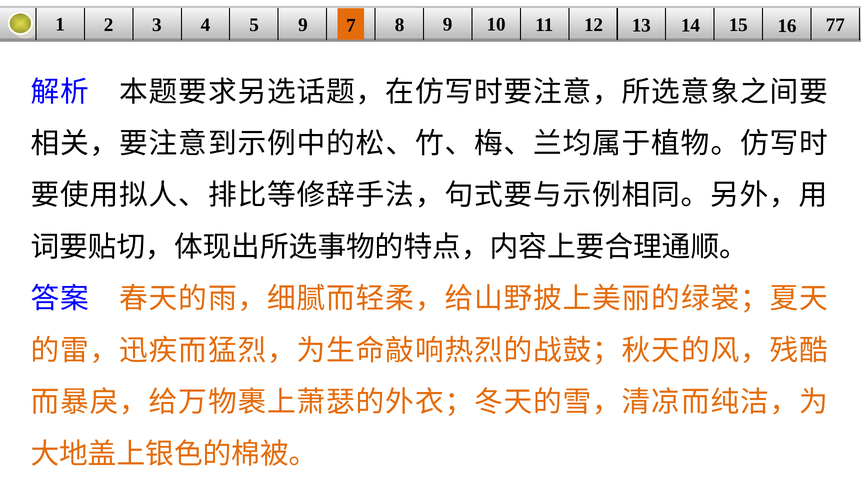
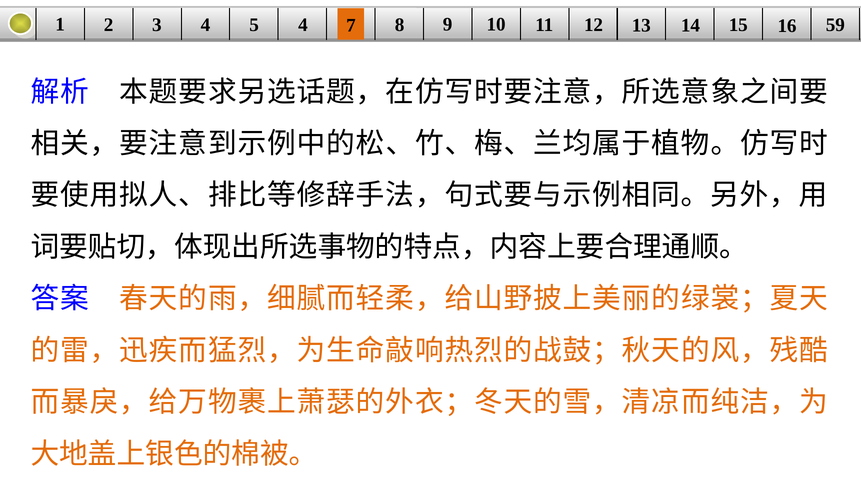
5 9: 9 -> 4
77: 77 -> 59
